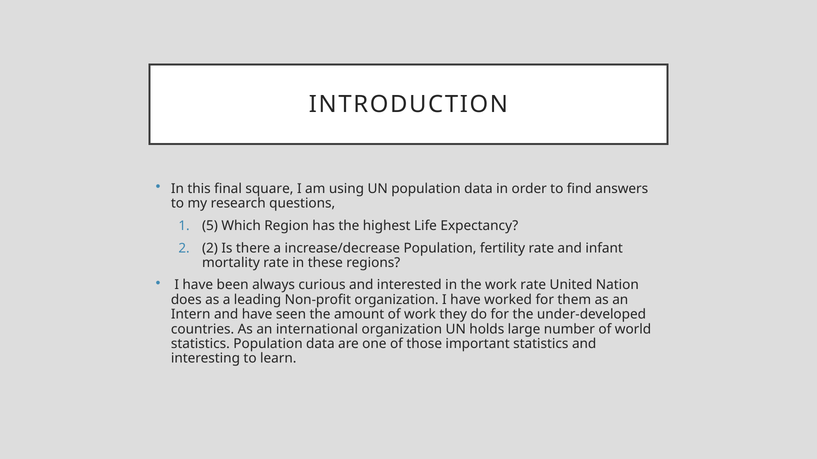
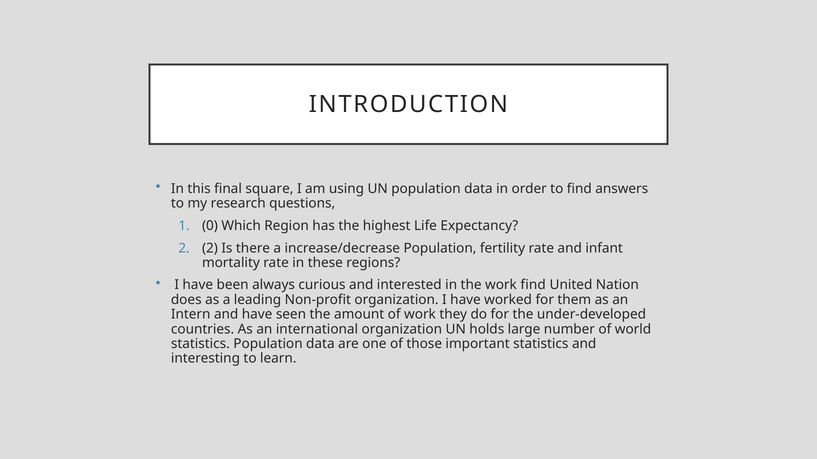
5: 5 -> 0
work rate: rate -> find
